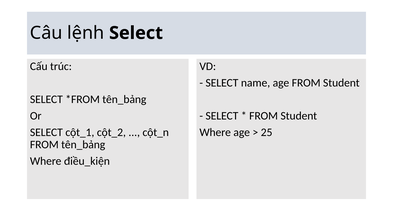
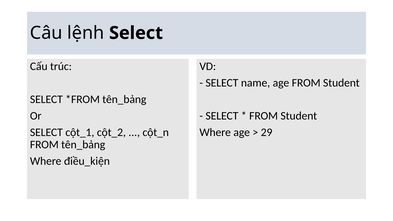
25: 25 -> 29
